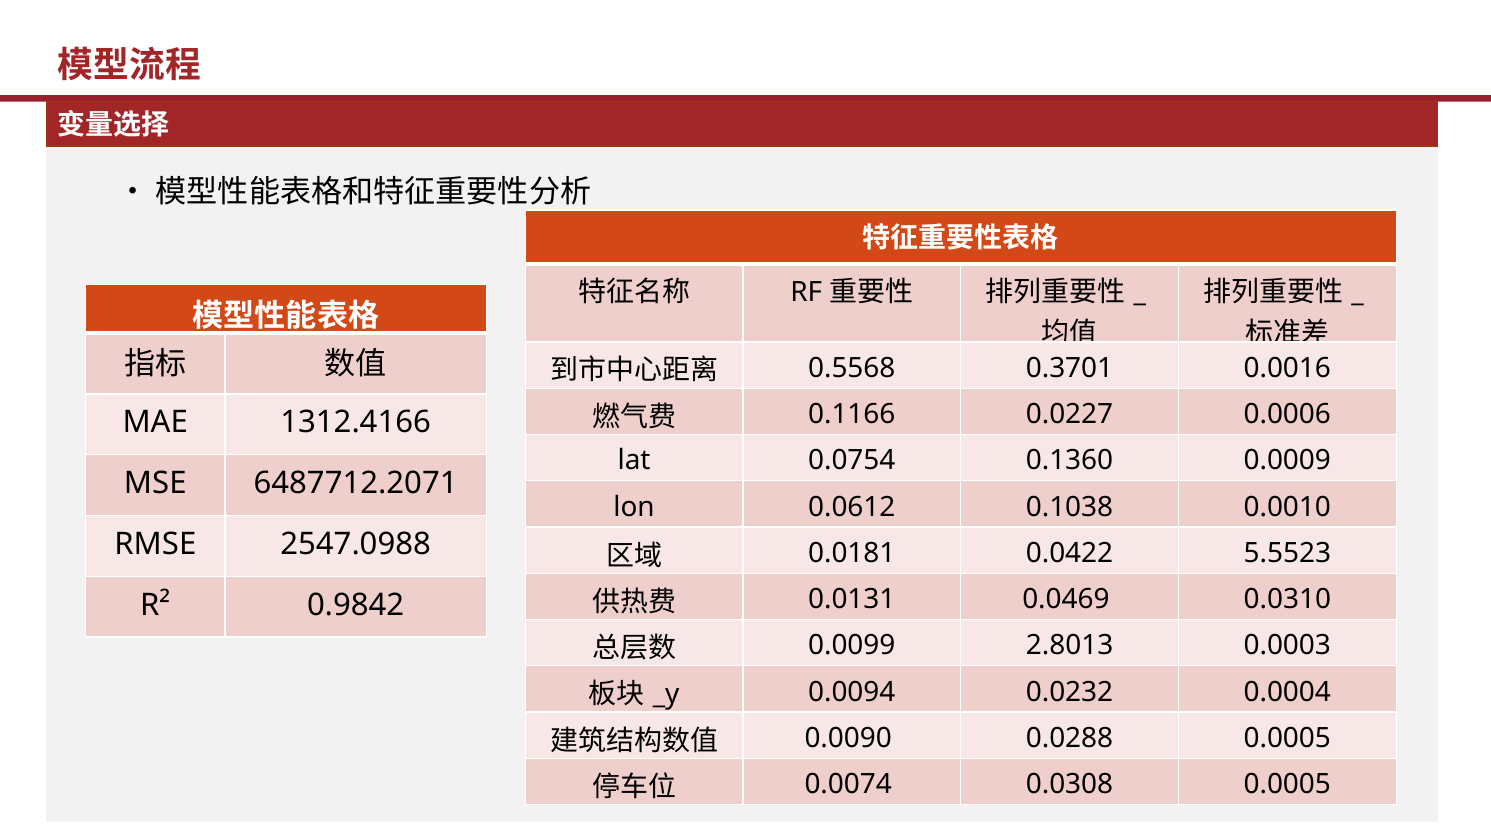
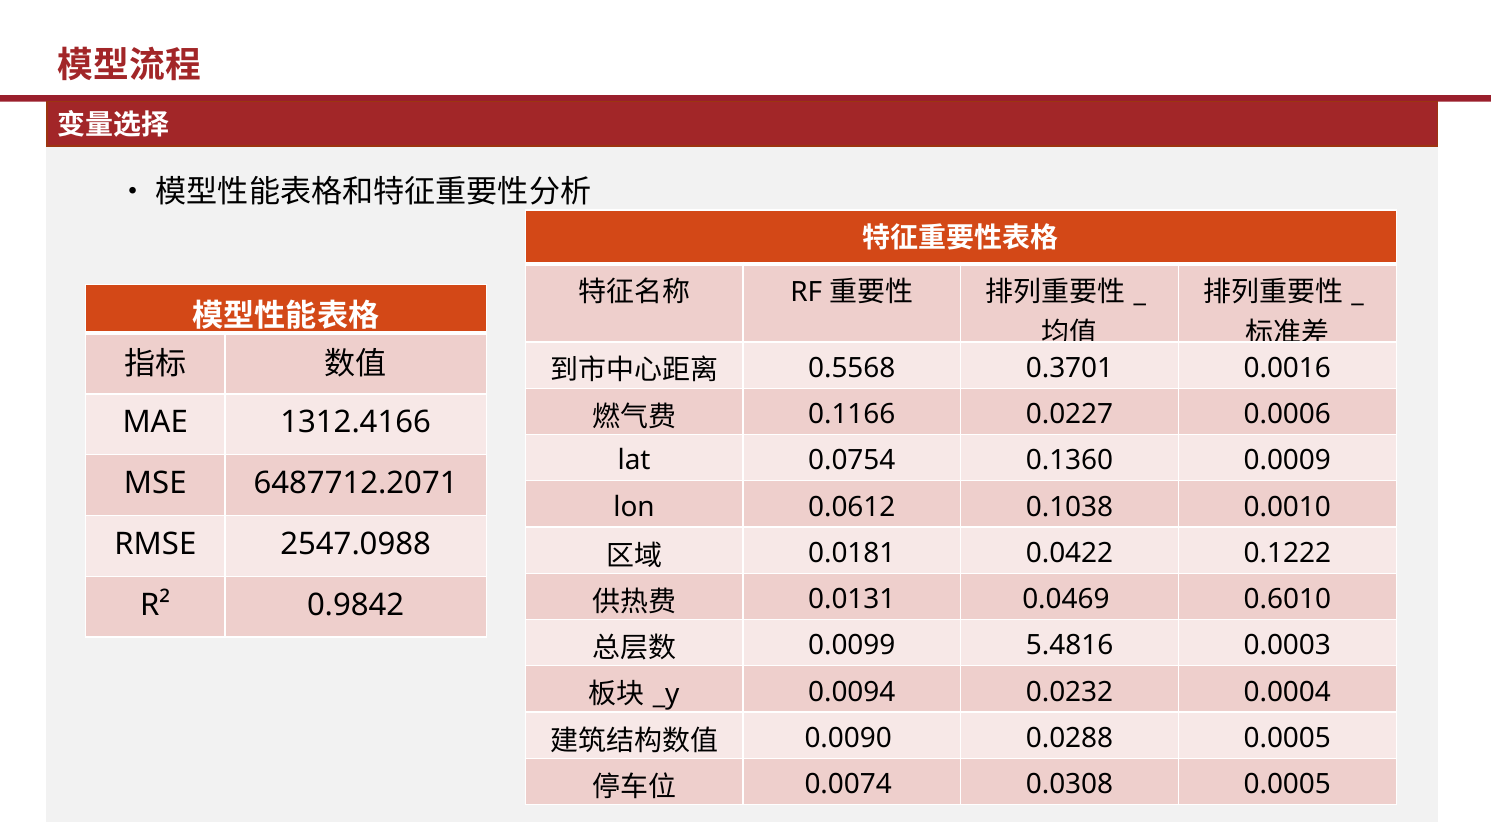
5.5523: 5.5523 -> 0.1222
0.0310: 0.0310 -> 0.6010
2.8013: 2.8013 -> 5.4816
